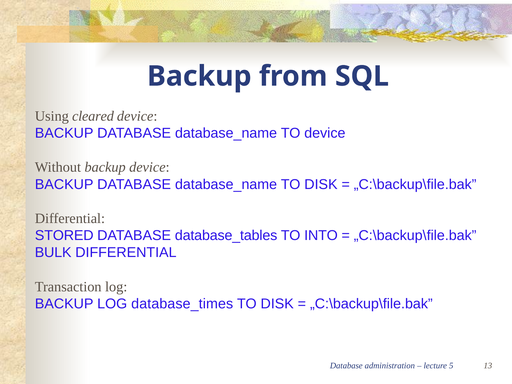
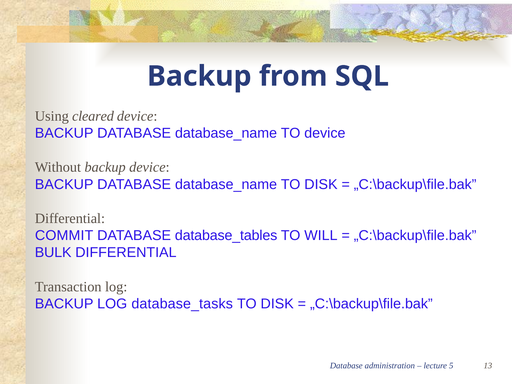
STORED: STORED -> COMMIT
INTO: INTO -> WILL
database_times: database_times -> database_tasks
